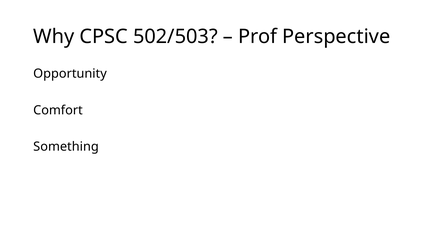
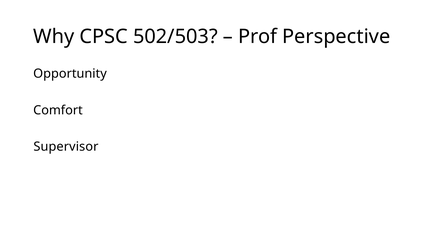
Something: Something -> Supervisor
